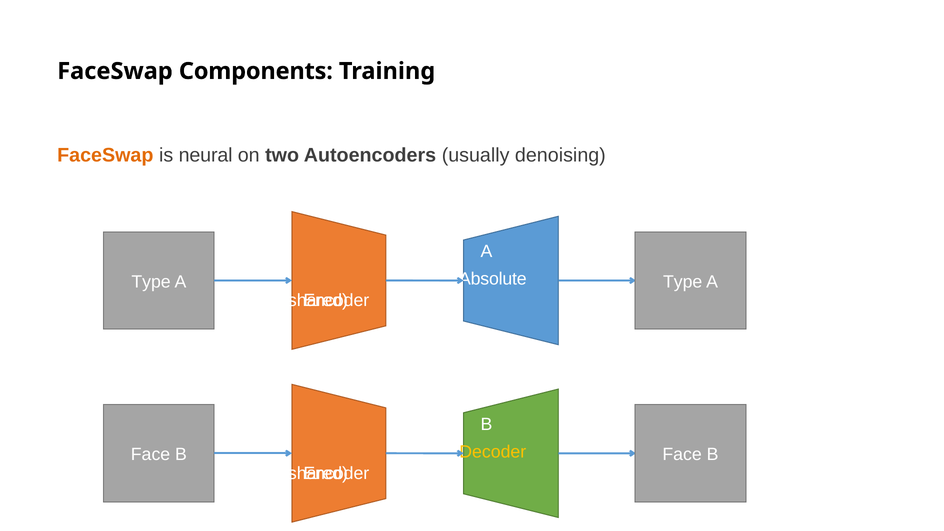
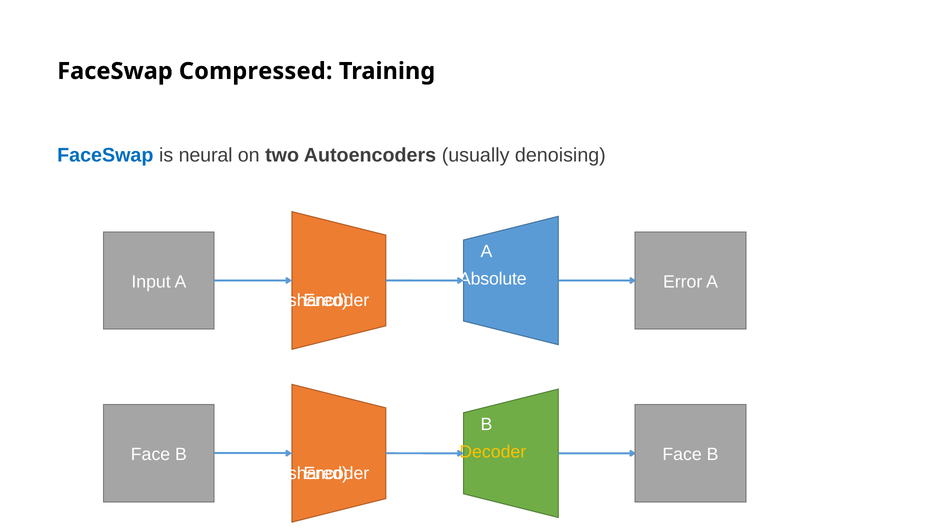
Components: Components -> Compressed
FaceSwap at (105, 155) colour: orange -> blue
Type at (151, 282): Type -> Input
Type at (683, 282): Type -> Error
